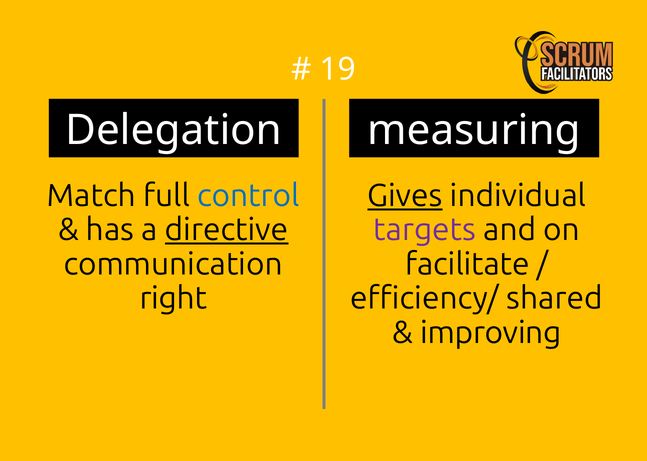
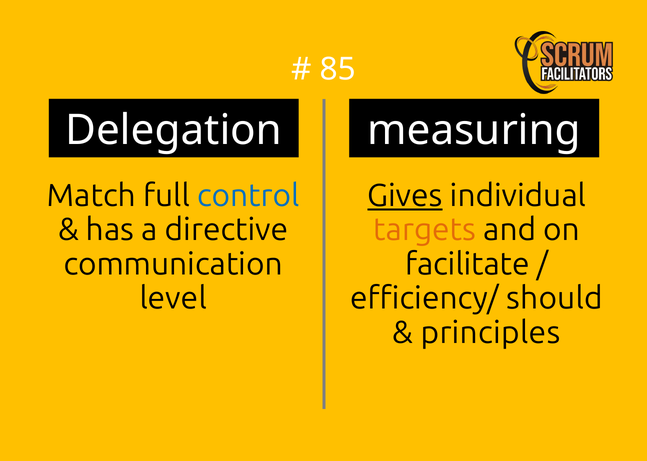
19: 19 -> 85
directive underline: present -> none
targets colour: purple -> orange
right: right -> level
shared: shared -> should
improving: improving -> principles
